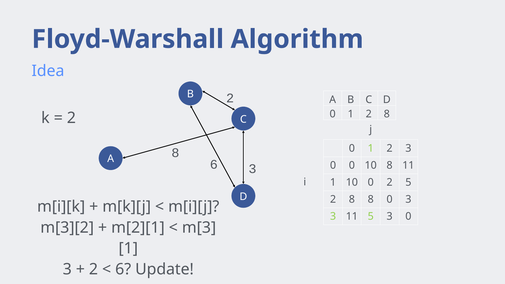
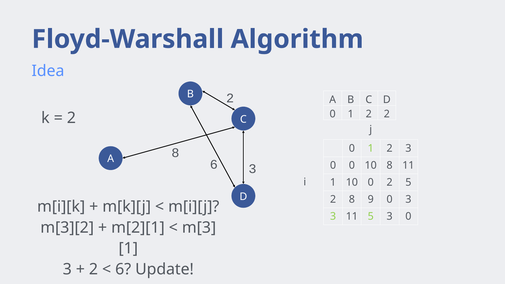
1 2 8: 8 -> 2
8 8: 8 -> 9
